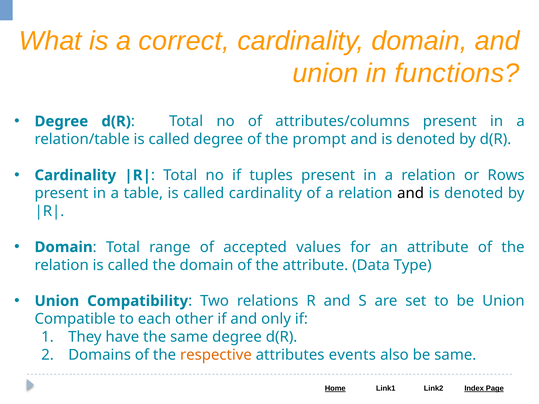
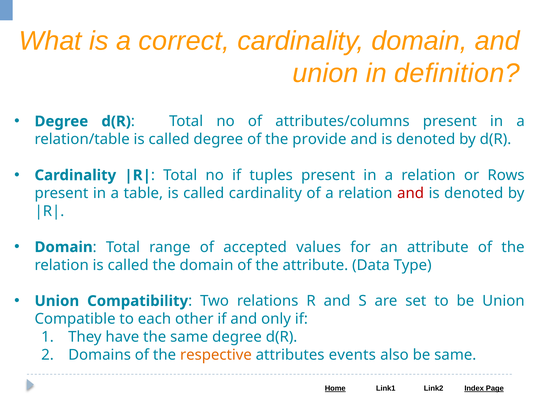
functions: functions -> definition
prompt: prompt -> provide
and at (411, 193) colour: black -> red
